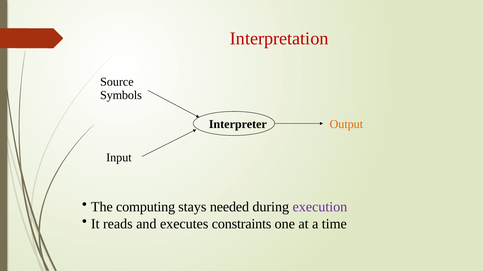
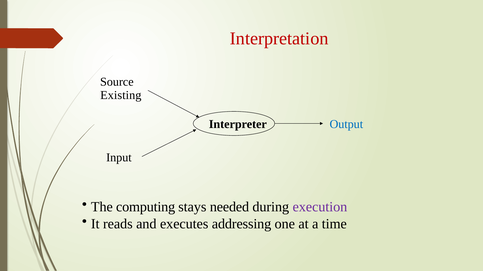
Symbols: Symbols -> Existing
Output colour: orange -> blue
constraints: constraints -> addressing
